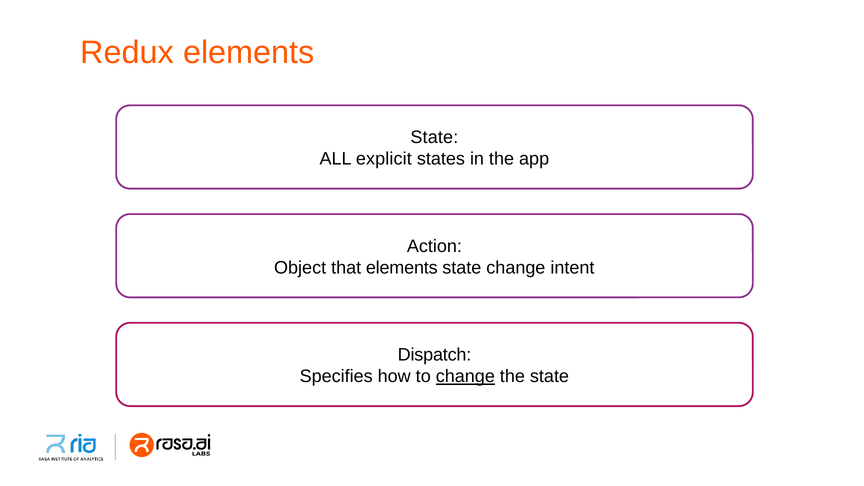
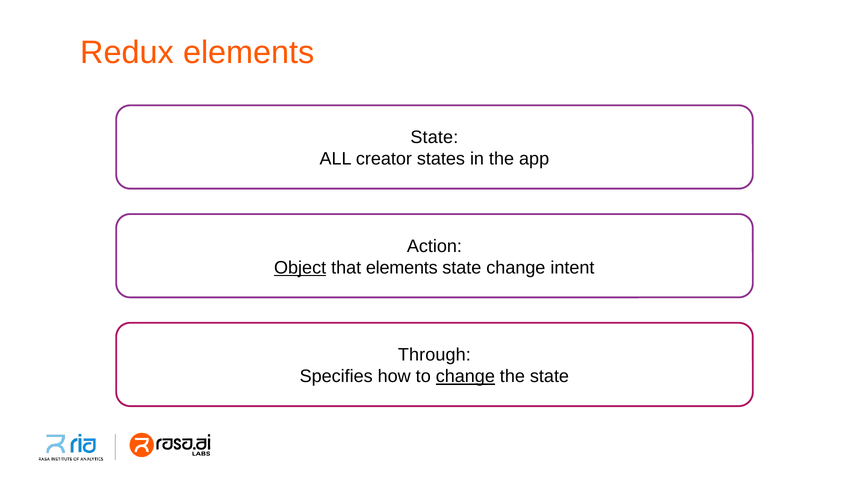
explicit: explicit -> creator
Object underline: none -> present
Dispatch: Dispatch -> Through
